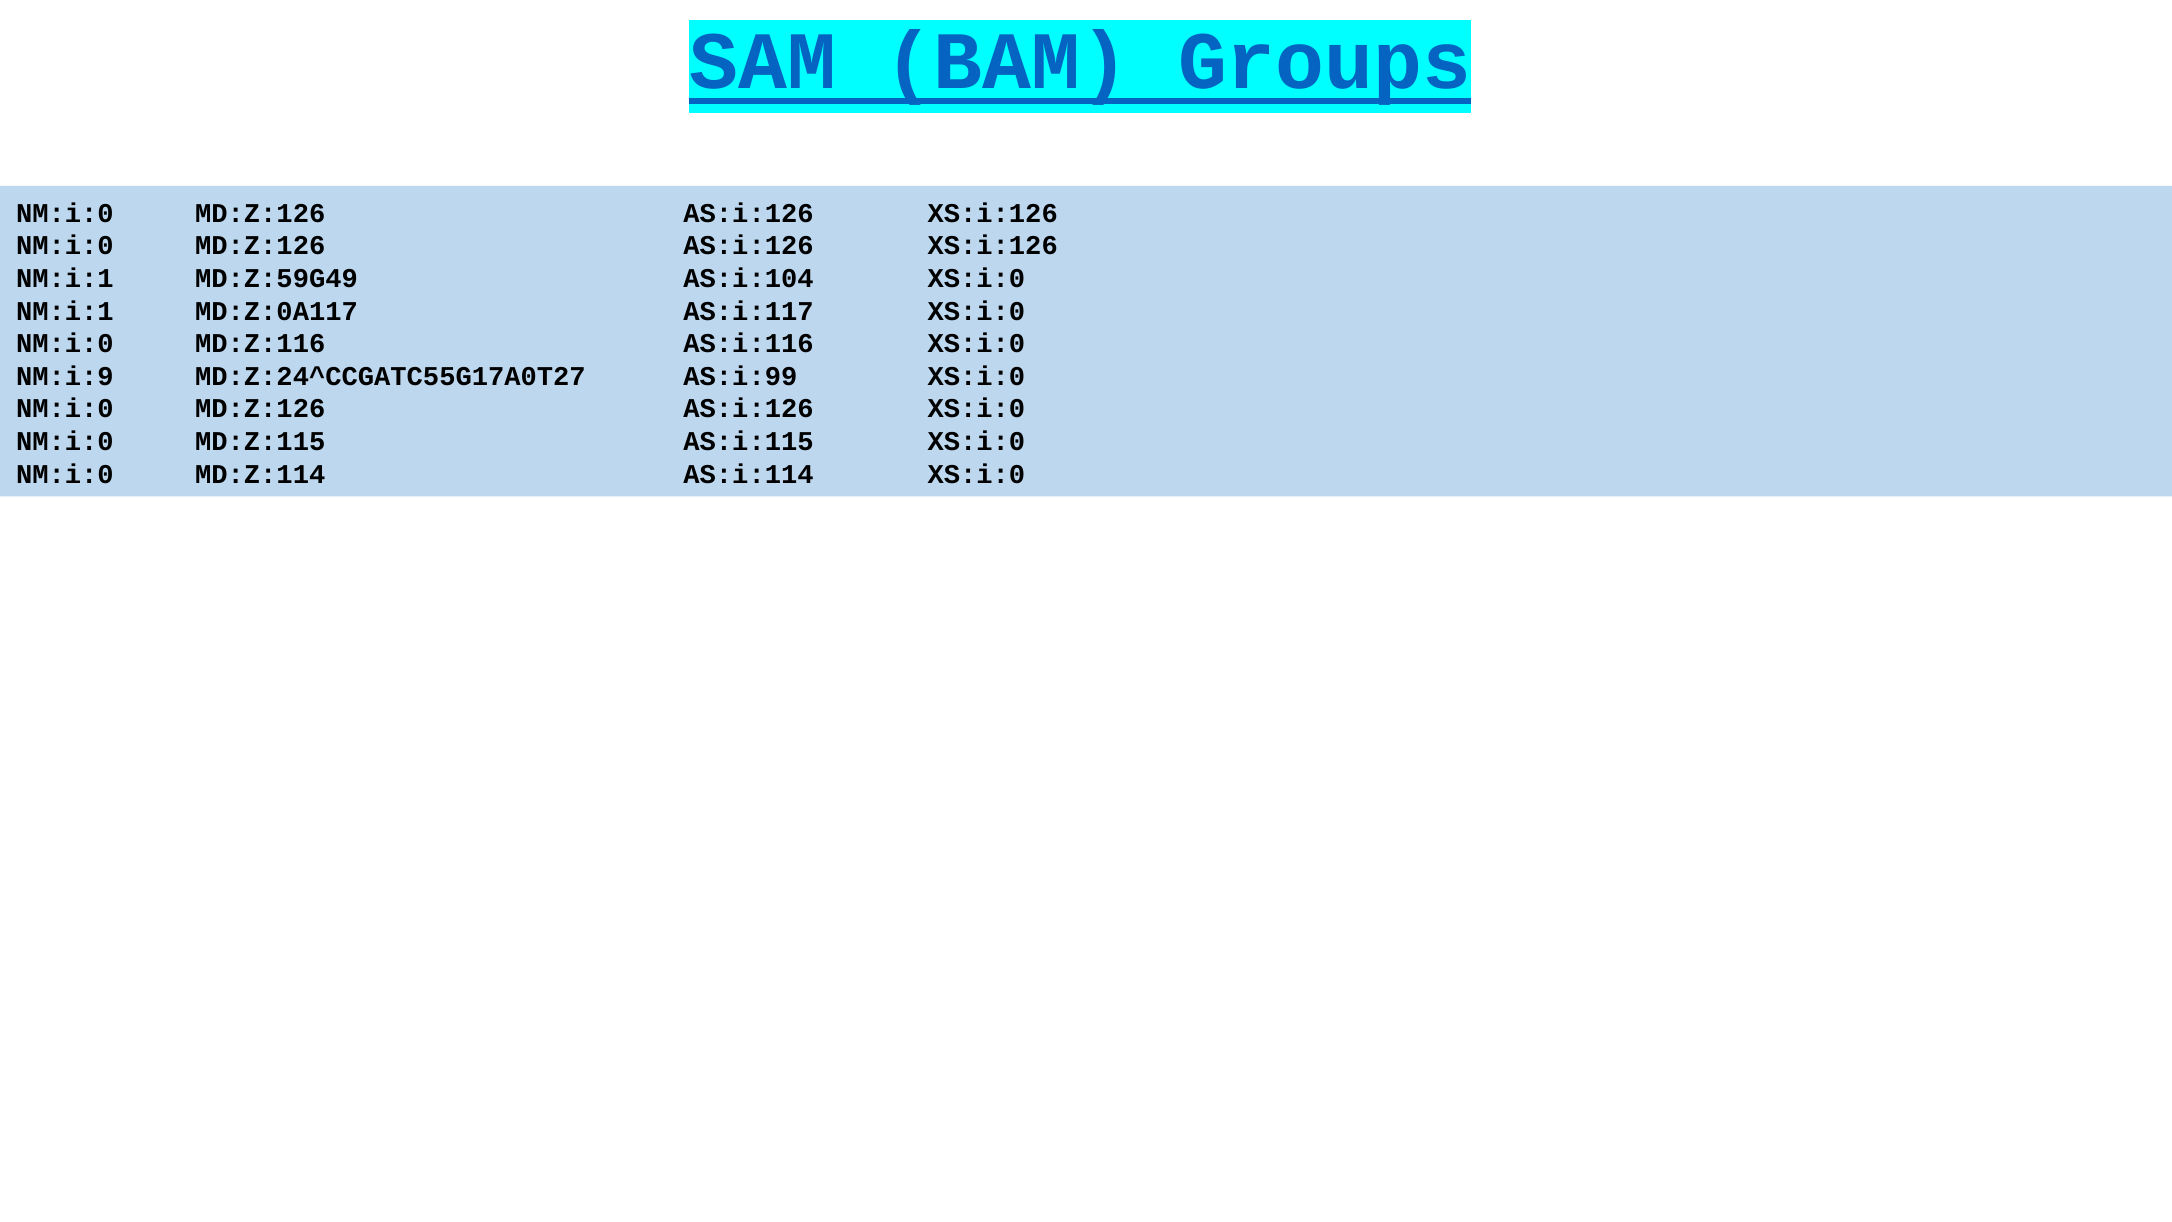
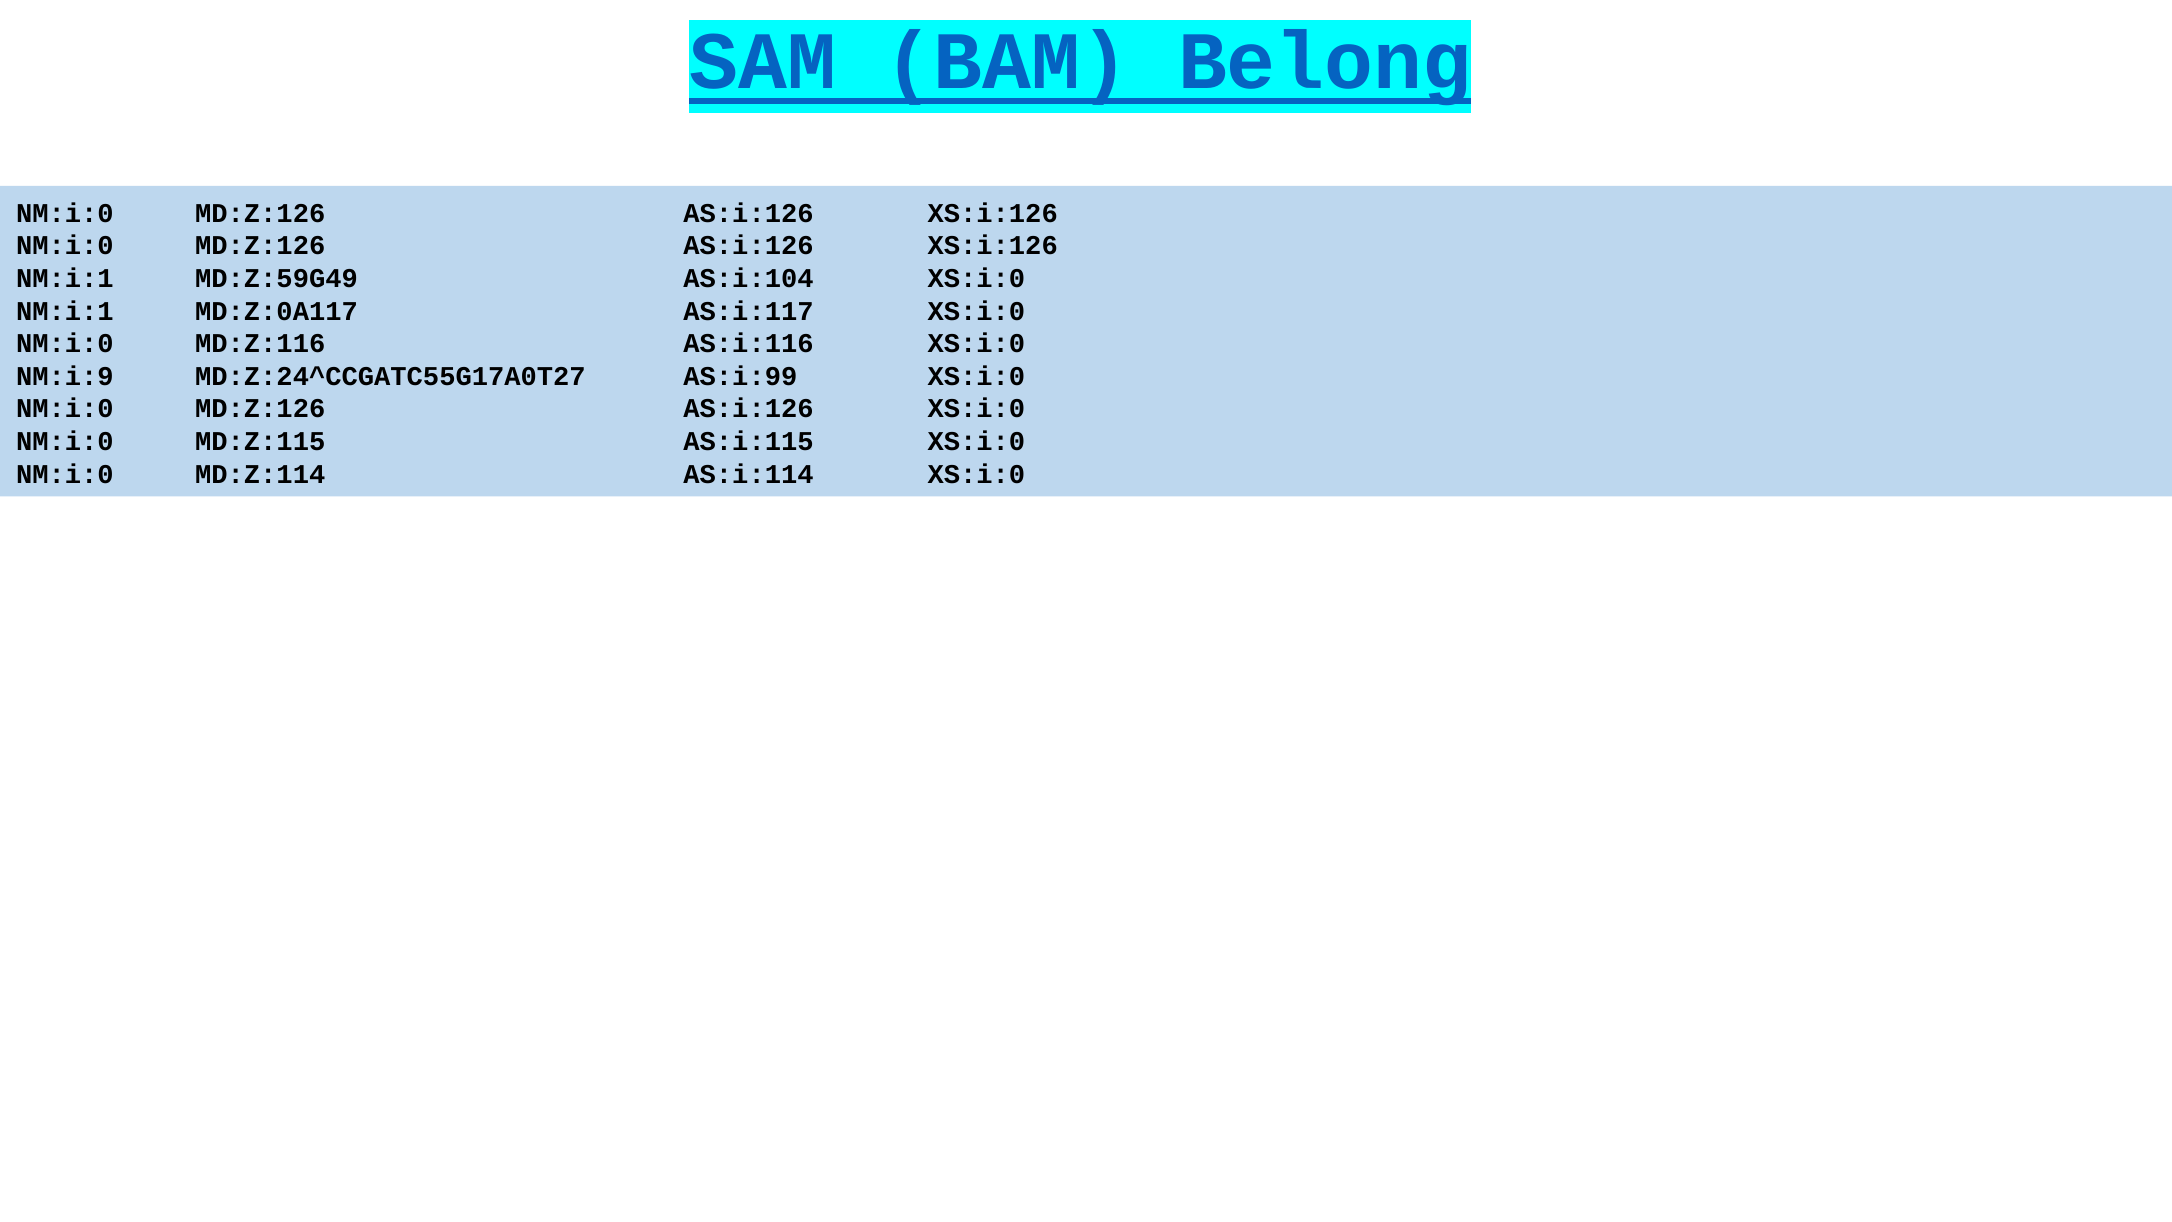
Groups: Groups -> Belong
